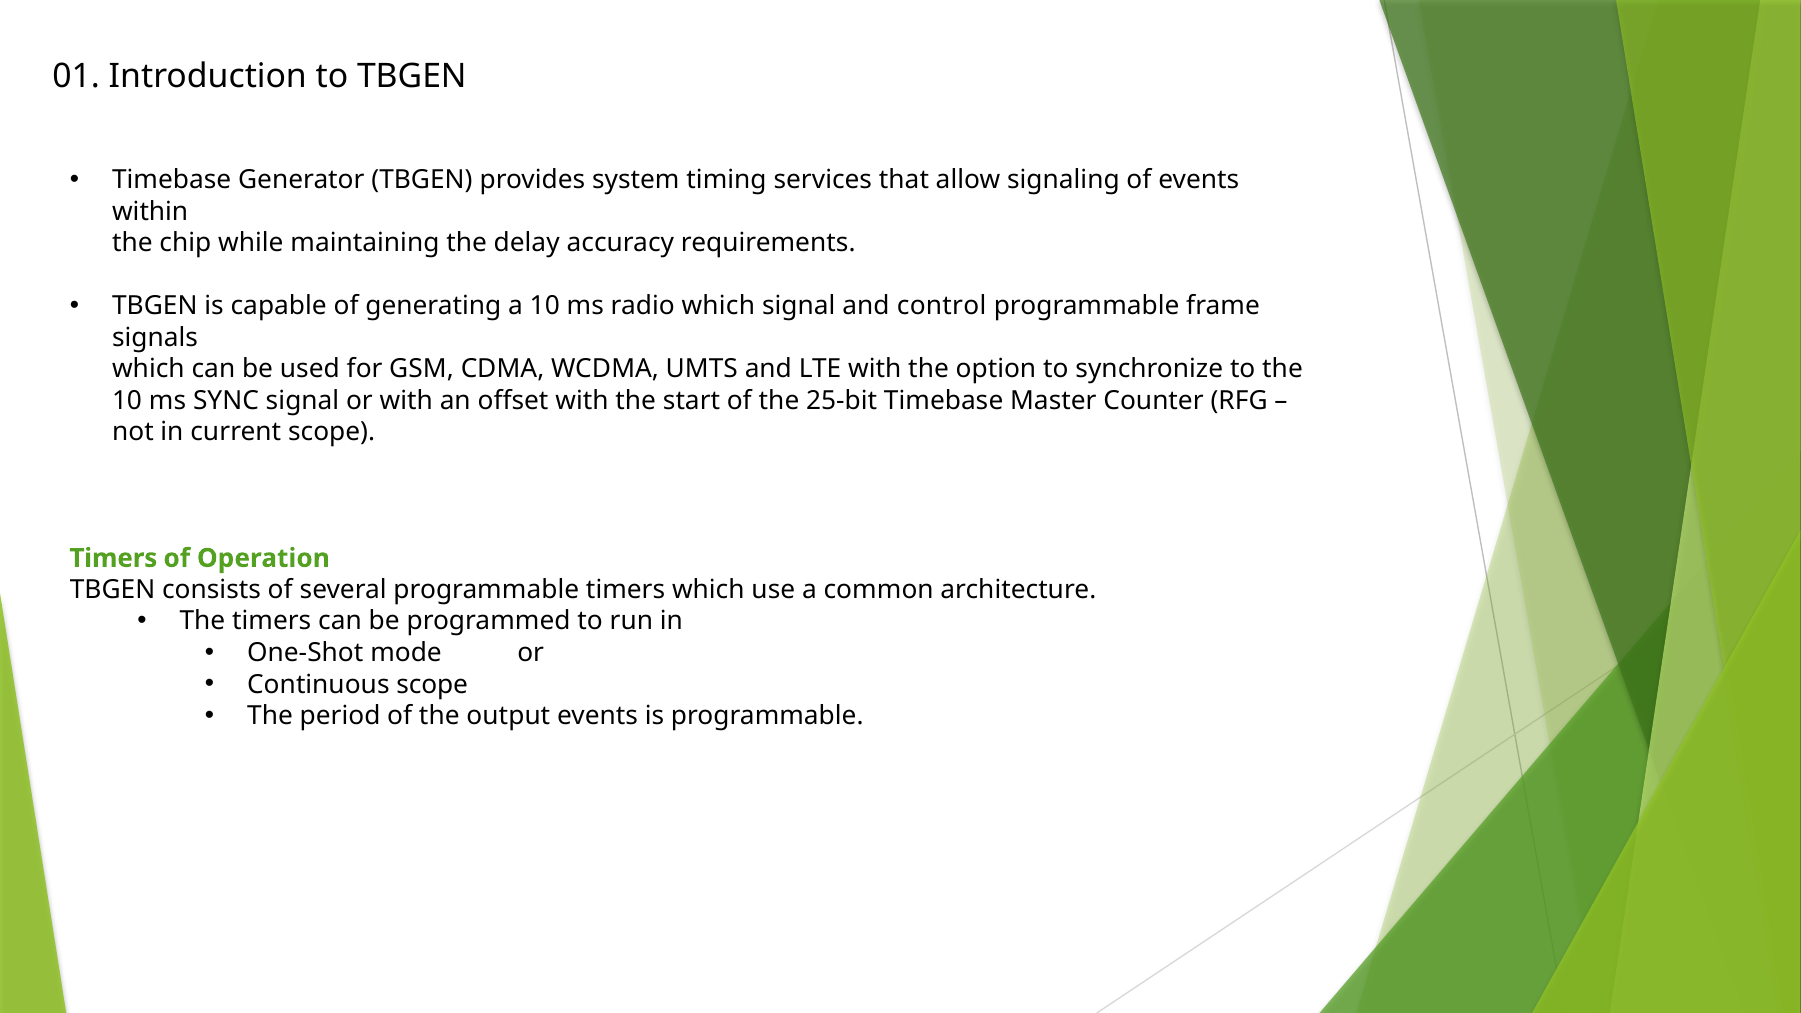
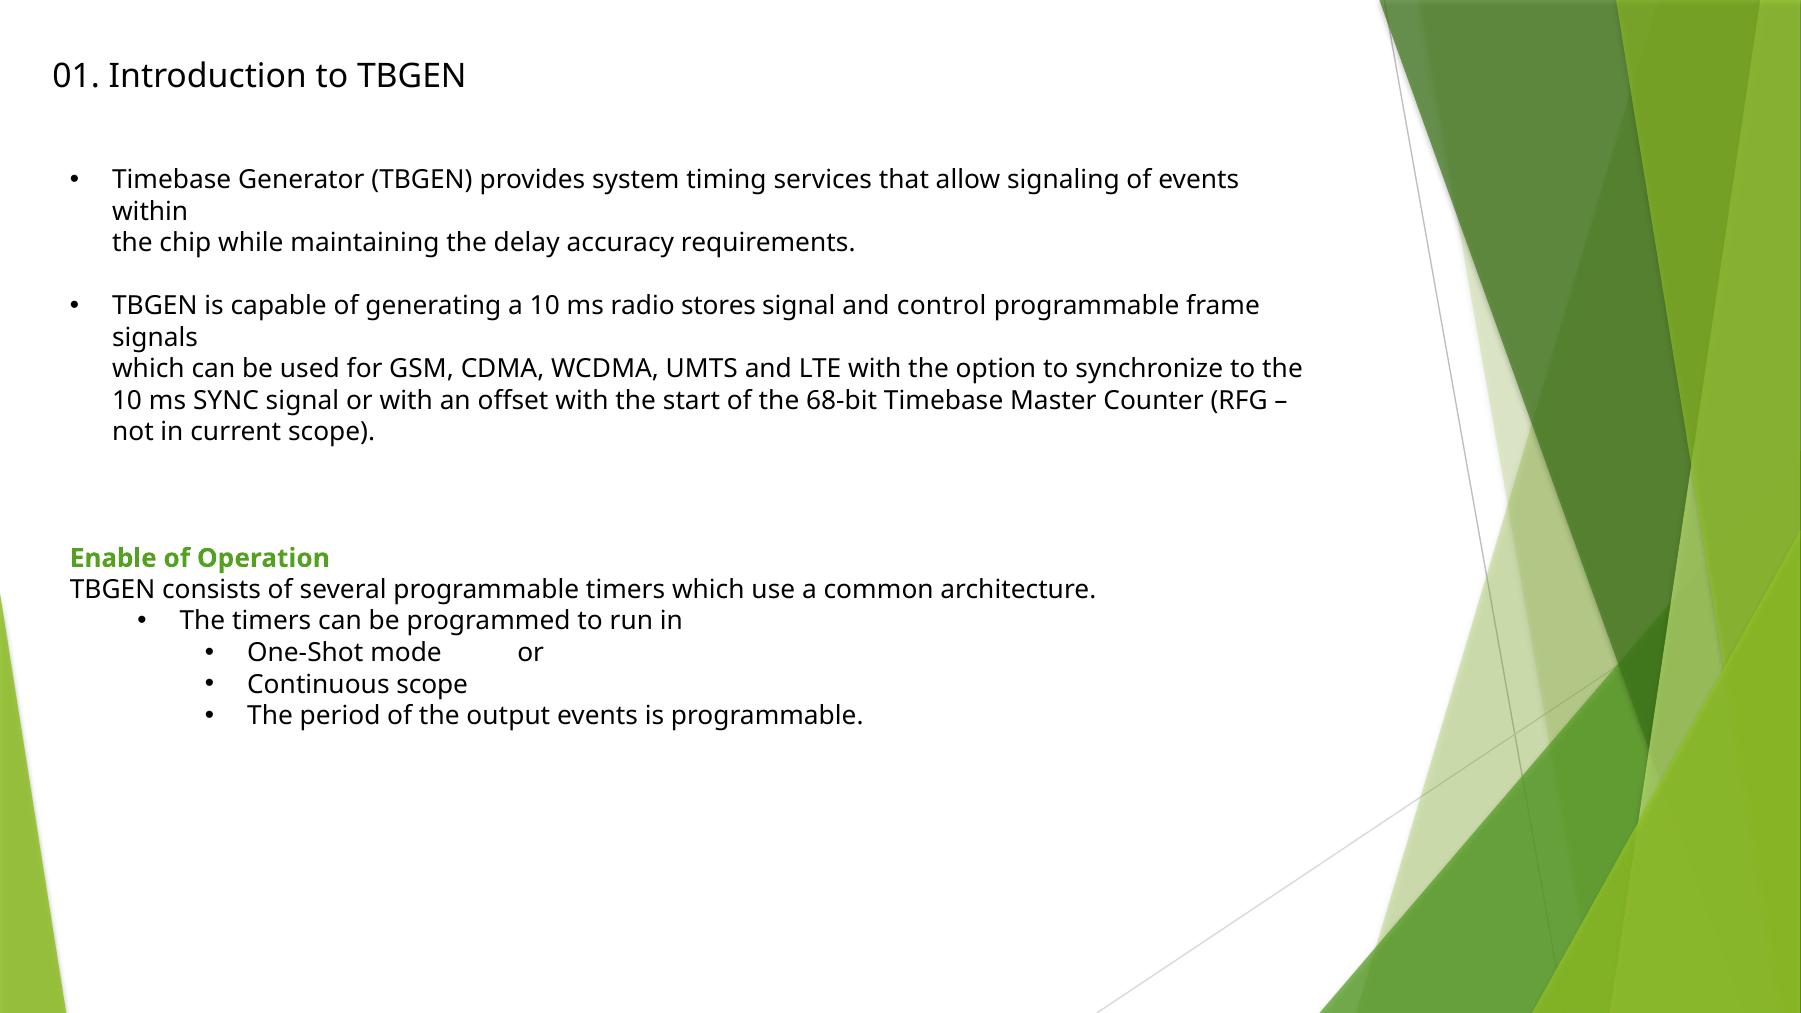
radio which: which -> stores
25-bit: 25-bit -> 68-bit
Timers at (113, 558): Timers -> Enable
